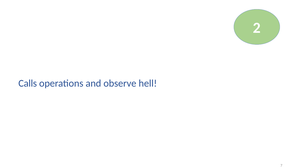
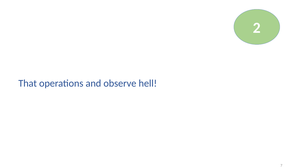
Calls: Calls -> That
